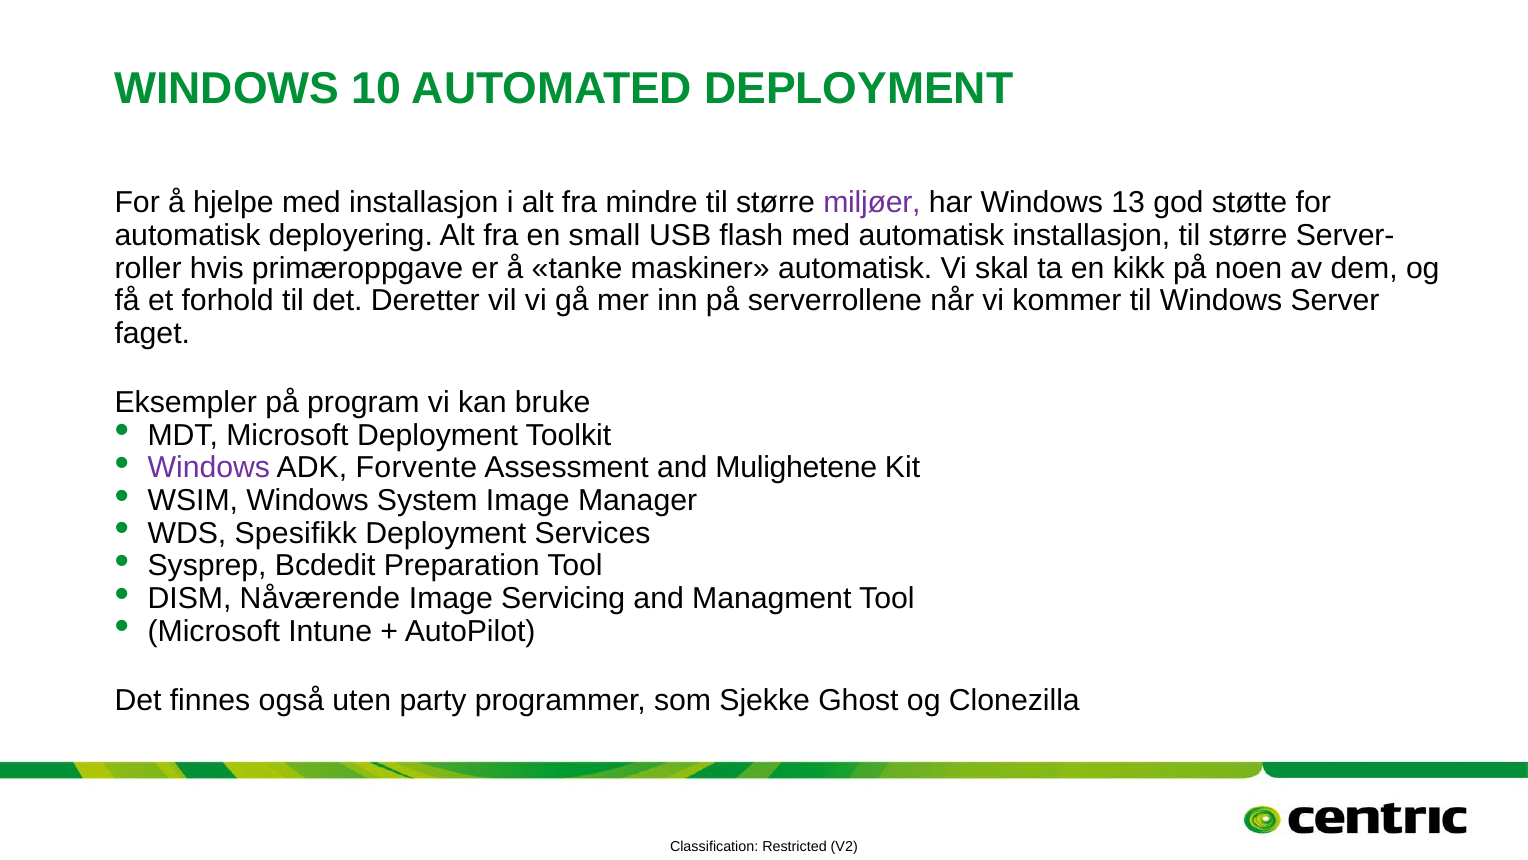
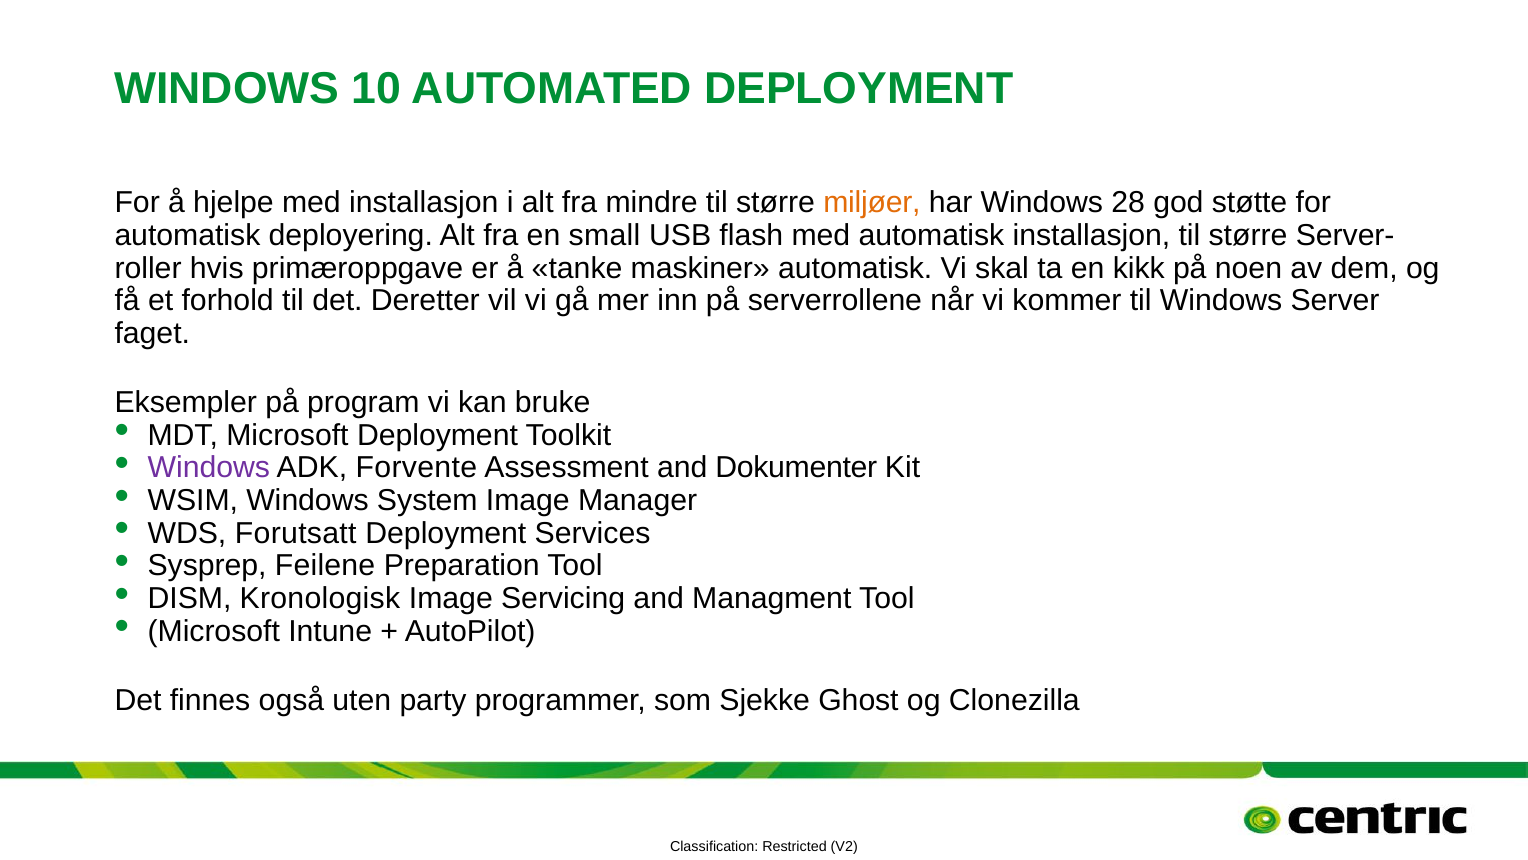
miljøer colour: purple -> orange
13: 13 -> 28
Mulighetene: Mulighetene -> Dokumenter
Spesifikk: Spesifikk -> Forutsatt
Bcdedit: Bcdedit -> Feilene
Nåværende: Nåværende -> Kronologisk
